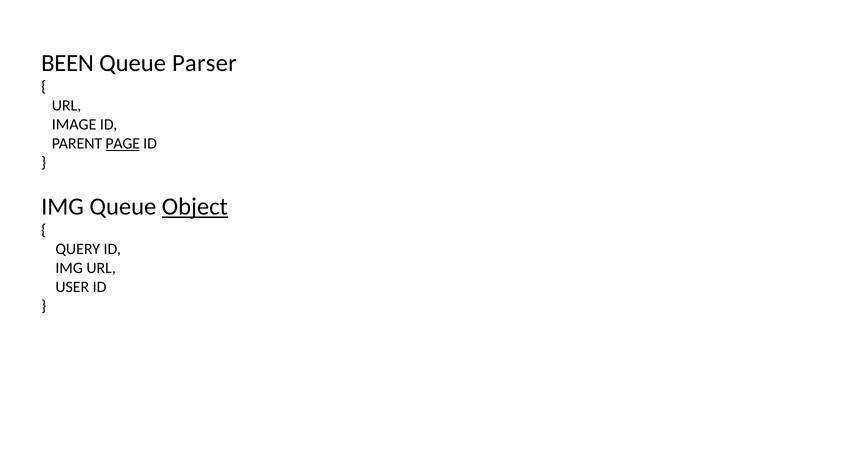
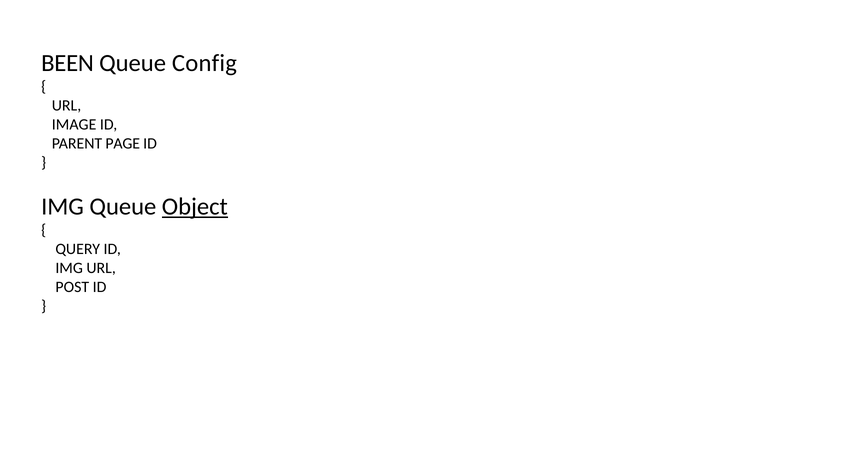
Parser: Parser -> Config
PAGE underline: present -> none
USER: USER -> POST
